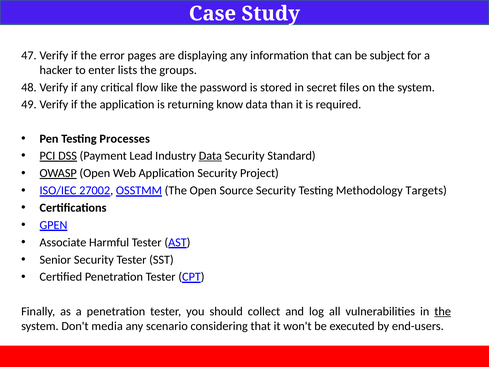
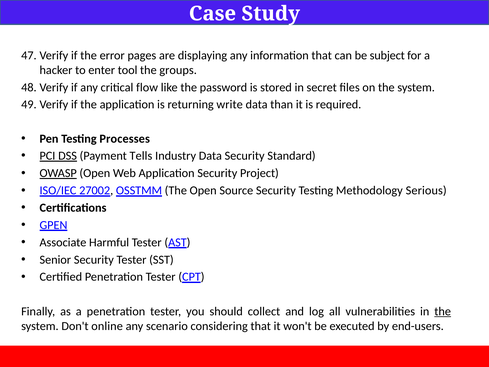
lists: lists -> tool
know: know -> write
Lead: Lead -> Tells
Data at (210, 156) underline: present -> none
Targets: Targets -> Serious
media: media -> online
